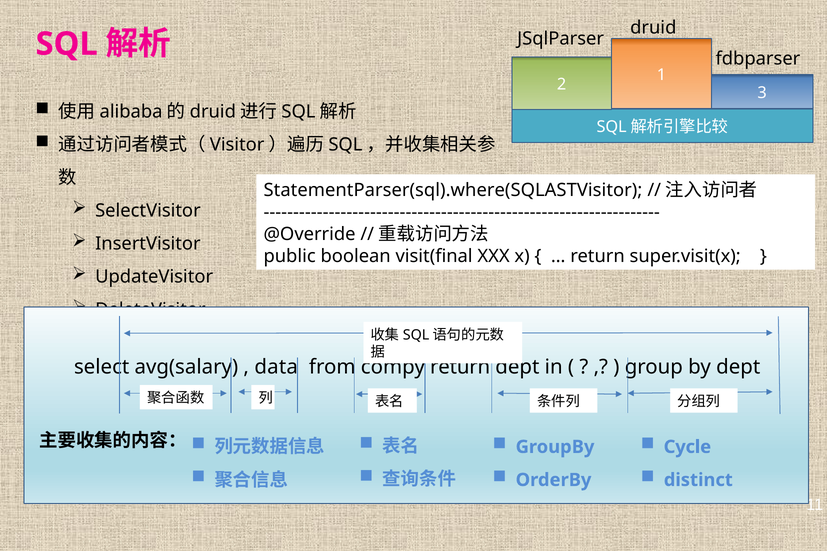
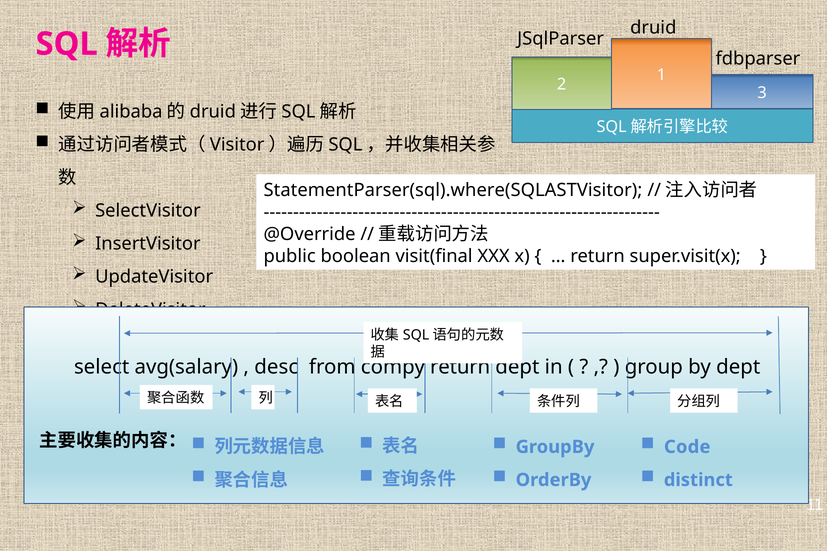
data: data -> desc
Cycle: Cycle -> Code
